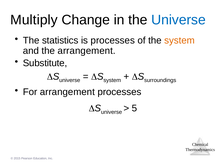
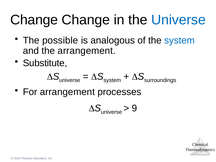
Multiply at (34, 20): Multiply -> Change
statistics: statistics -> possible
is processes: processes -> analogous
system at (179, 40) colour: orange -> blue
5: 5 -> 9
